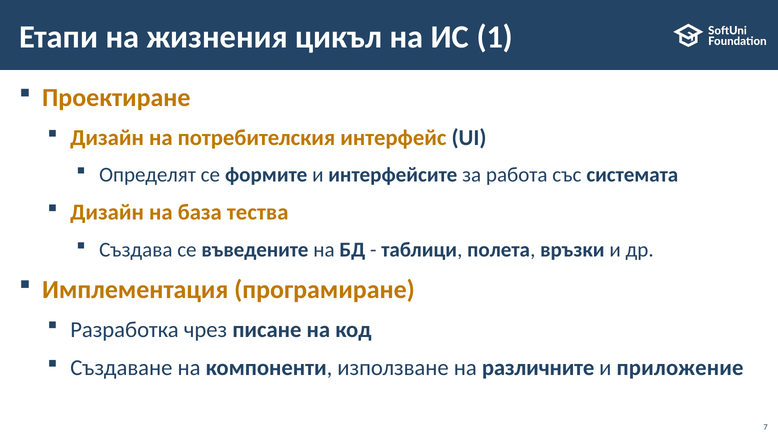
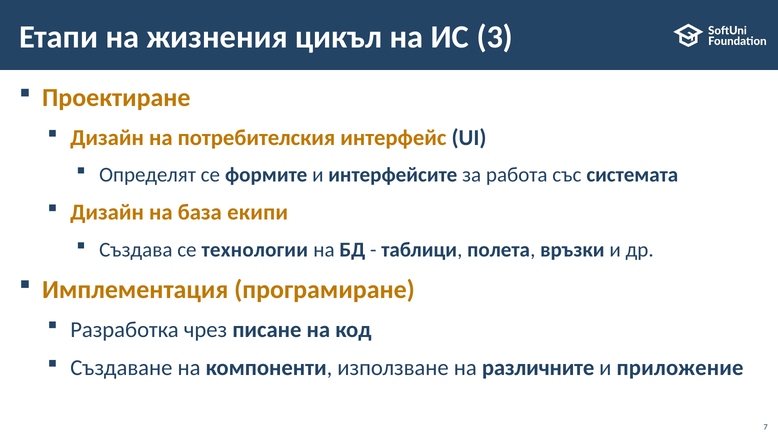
1: 1 -> 3
тества: тества -> екипи
въведените: въведените -> технологии
